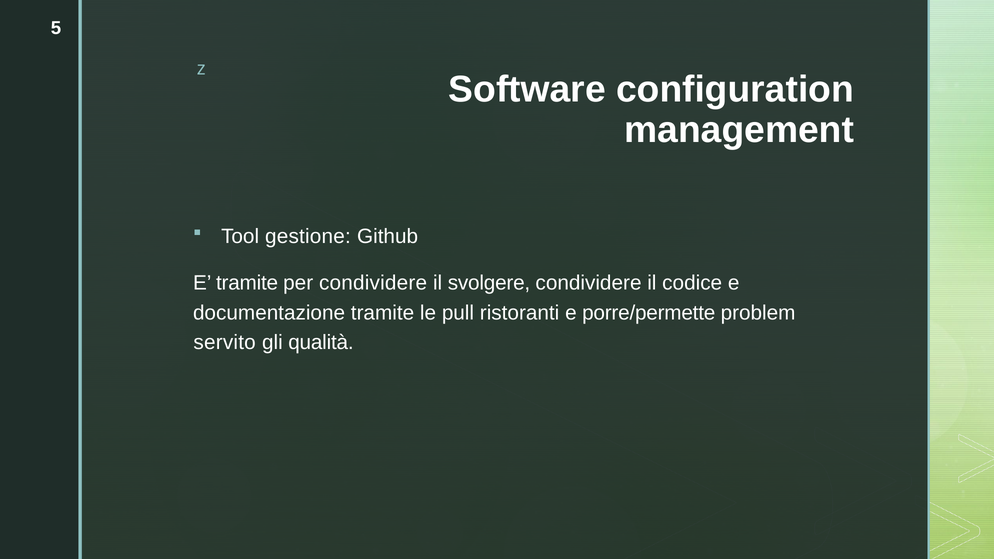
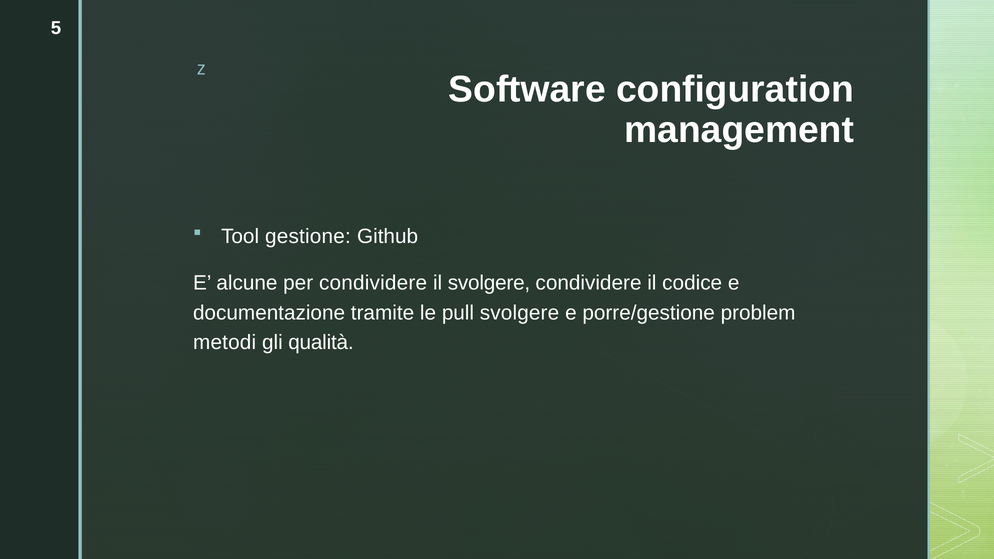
E tramite: tramite -> alcune
pull ristoranti: ristoranti -> svolgere
porre/permette: porre/permette -> porre/gestione
servito: servito -> metodi
